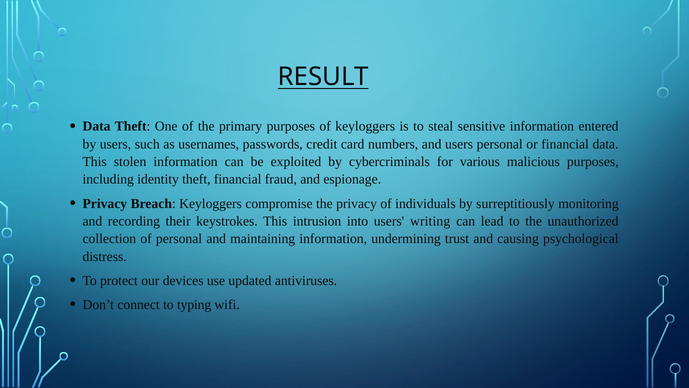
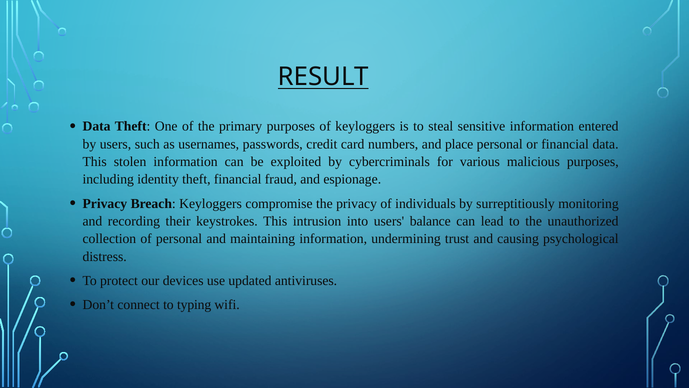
and users: users -> place
writing: writing -> balance
